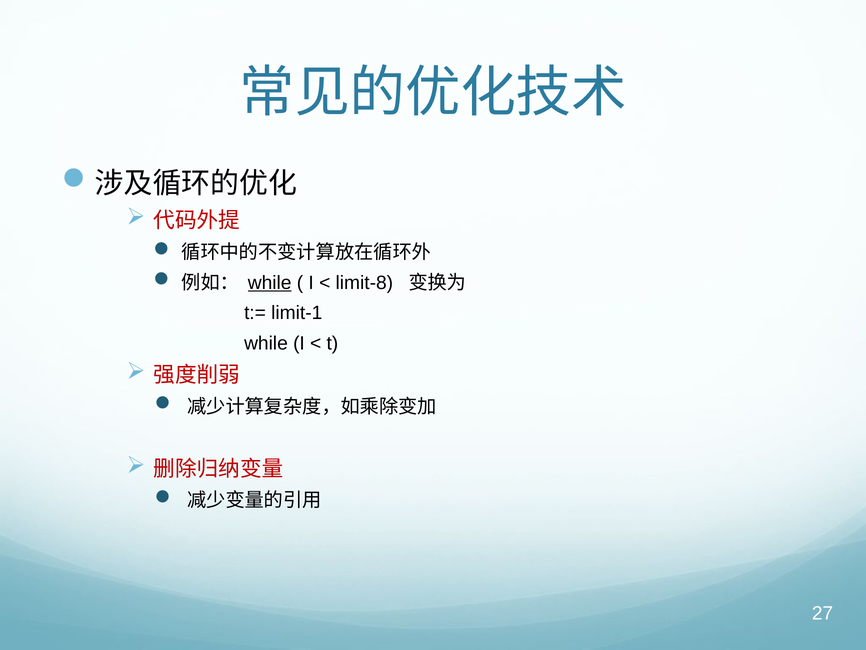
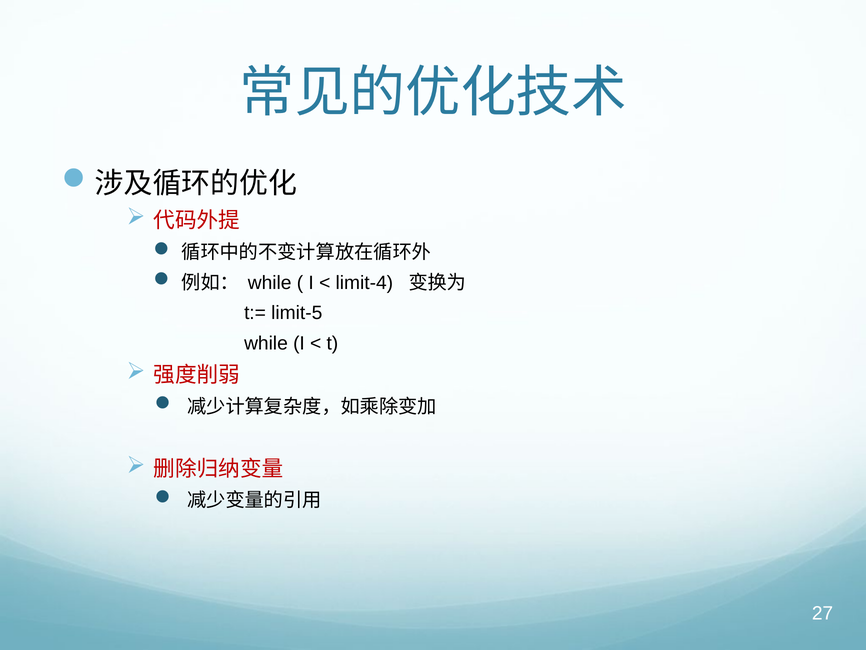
while at (270, 282) underline: present -> none
limit-8: limit-8 -> limit-4
limit-1: limit-1 -> limit-5
